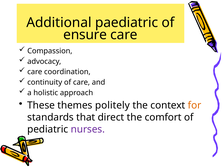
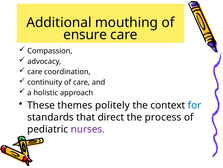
paediatric: paediatric -> mouthing
for colour: orange -> blue
comfort: comfort -> process
